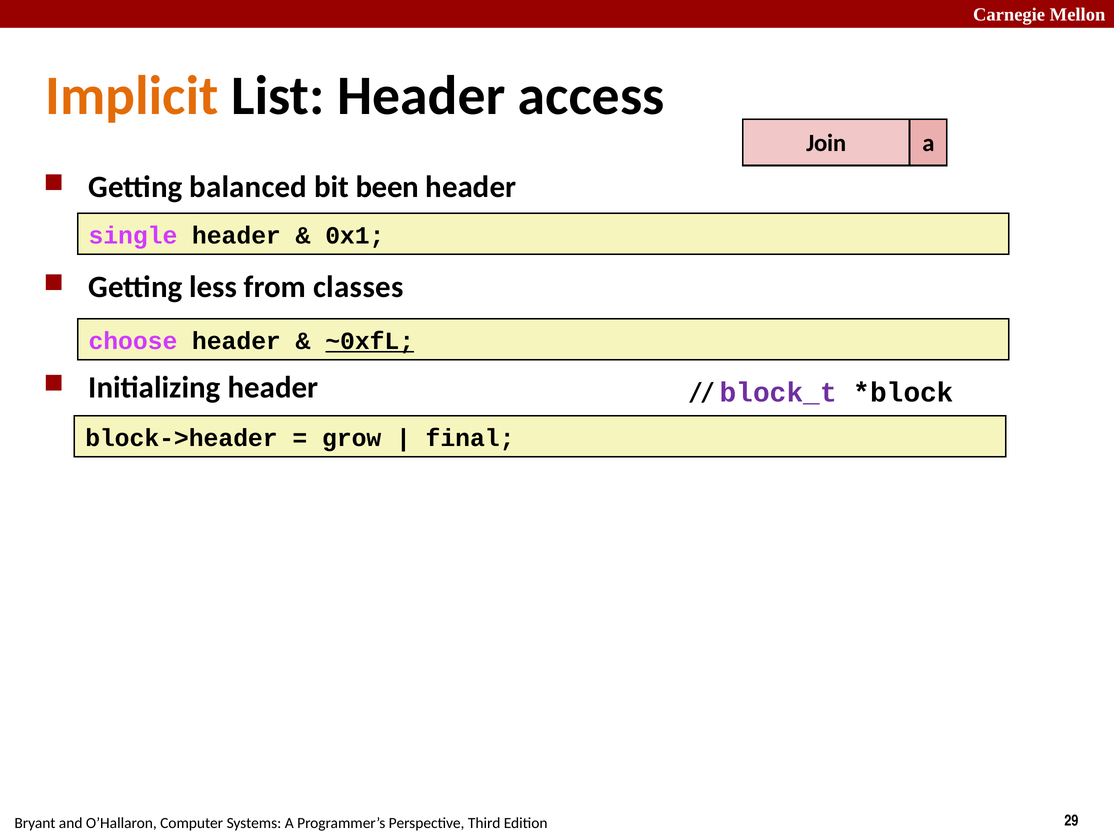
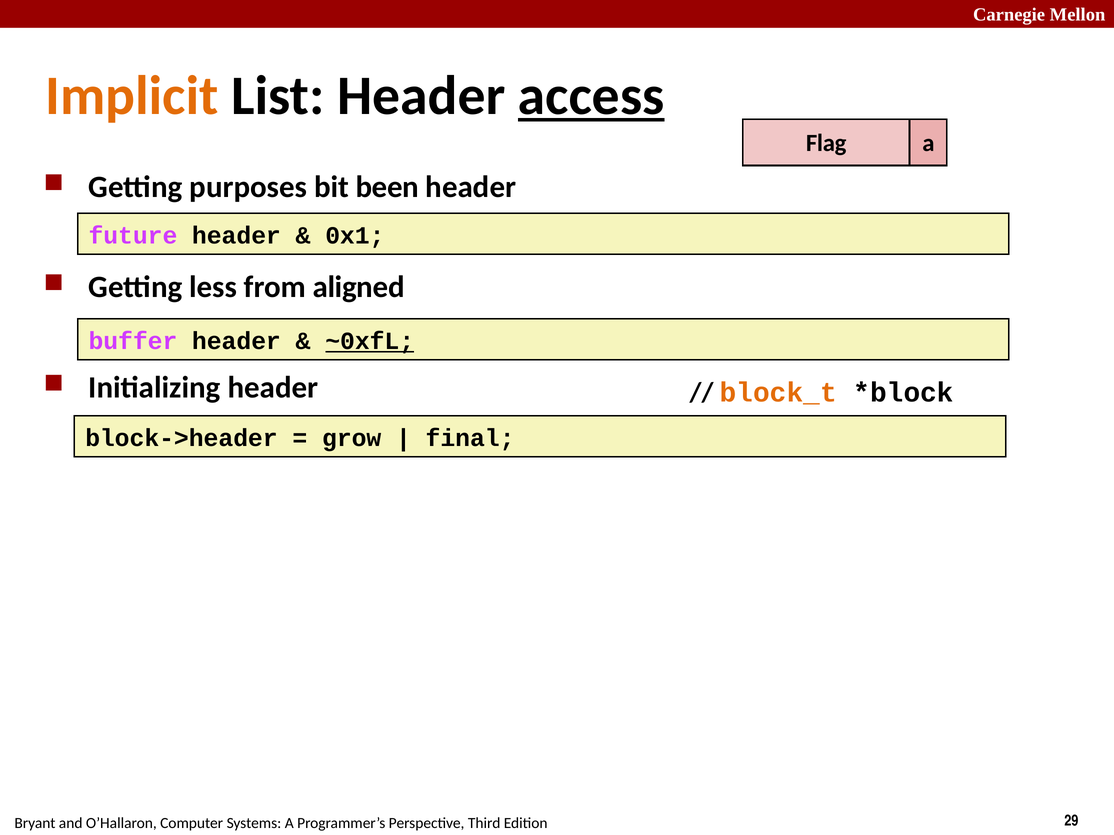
access underline: none -> present
Join: Join -> Flag
balanced: balanced -> purposes
single: single -> future
classes: classes -> aligned
choose: choose -> buffer
block_t colour: purple -> orange
